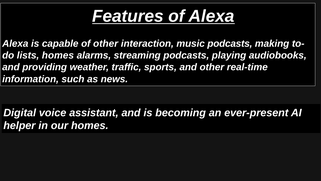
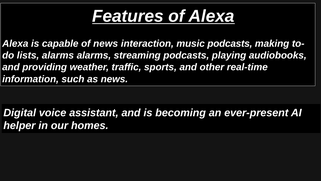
of other: other -> news
lists homes: homes -> alarms
